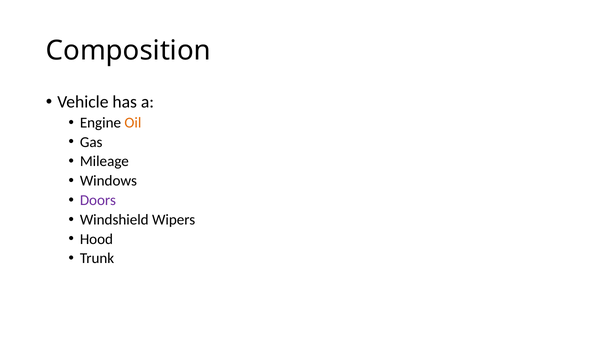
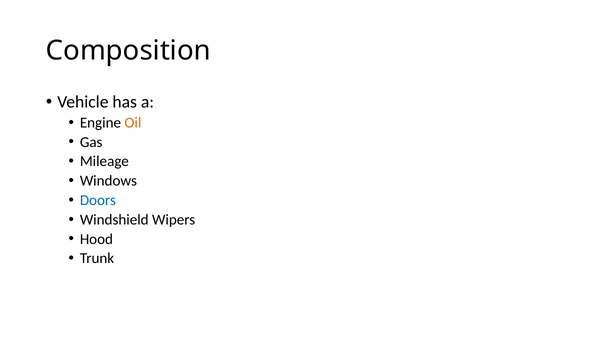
Doors colour: purple -> blue
